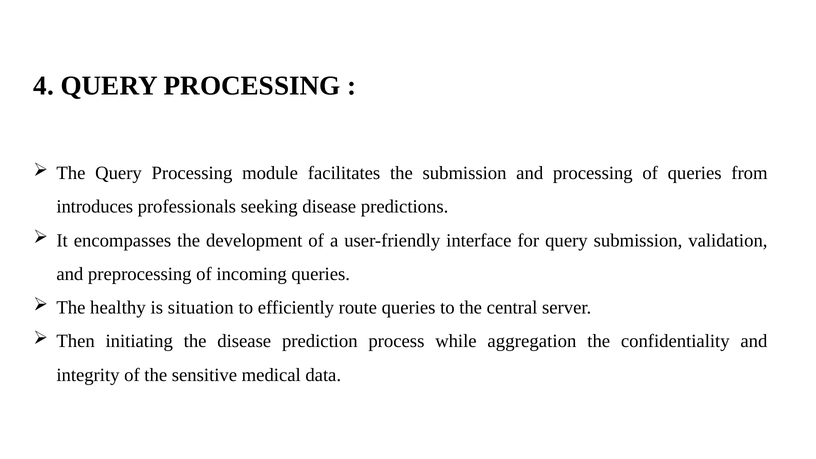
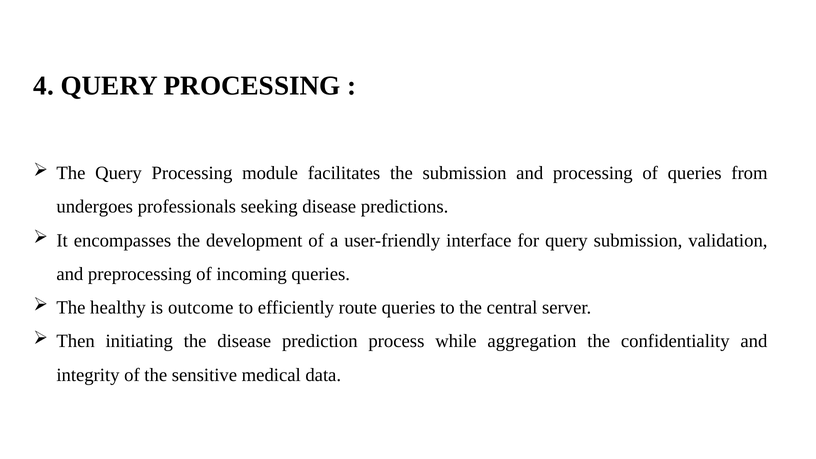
introduces: introduces -> undergoes
situation: situation -> outcome
